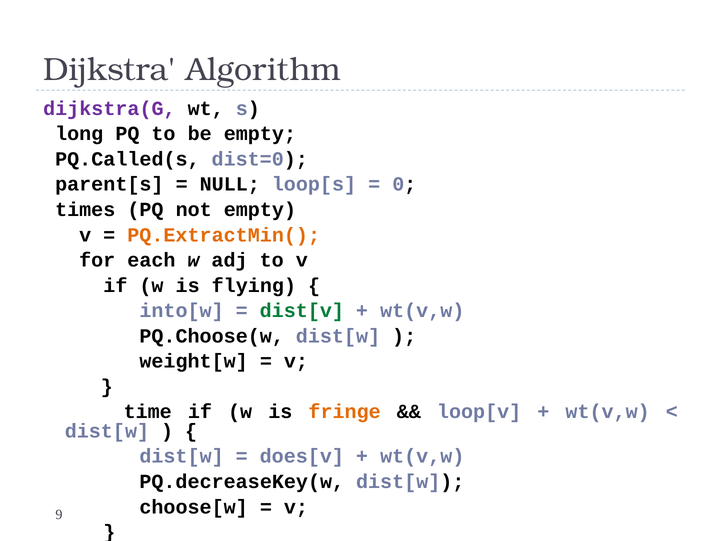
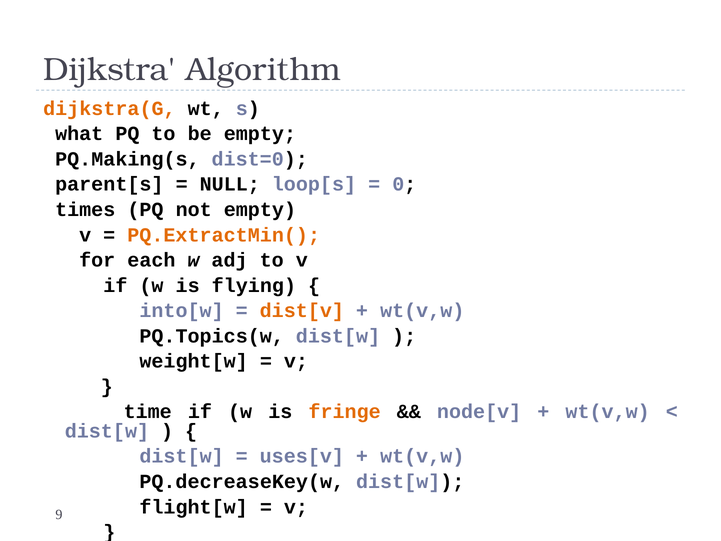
dijkstra(G colour: purple -> orange
long: long -> what
PQ.Called(s: PQ.Called(s -> PQ.Making(s
dist[v colour: green -> orange
PQ.Choose(w: PQ.Choose(w -> PQ.Topics(w
loop[v: loop[v -> node[v
does[v: does[v -> uses[v
choose[w: choose[w -> flight[w
